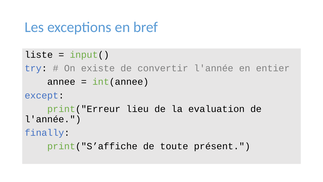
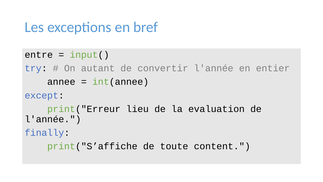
liste: liste -> entre
existe: existe -> autant
présent: présent -> content
